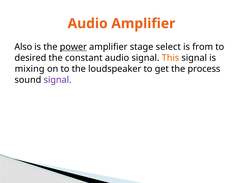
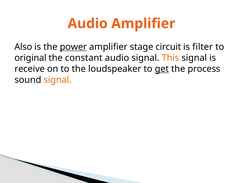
select: select -> circuit
from: from -> filter
desired: desired -> original
mixing: mixing -> receive
get underline: none -> present
signal at (58, 80) colour: purple -> orange
